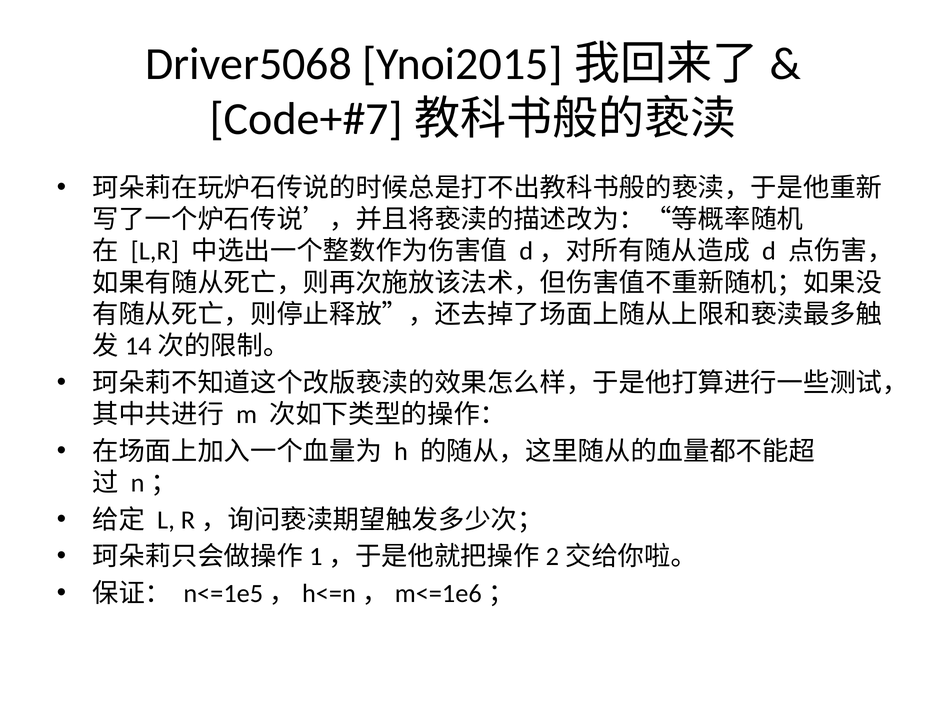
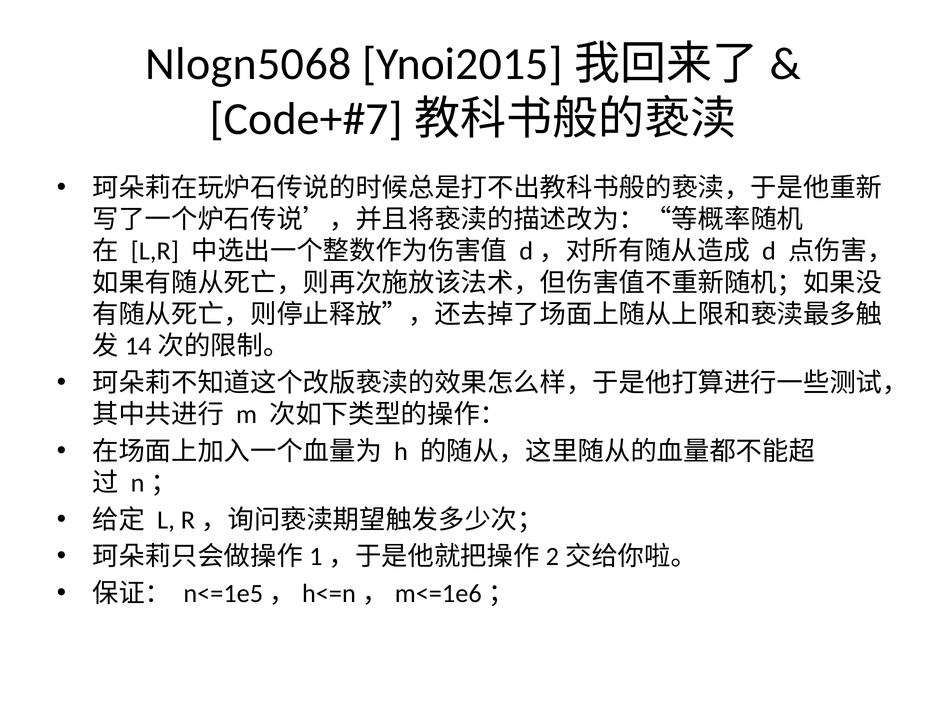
Driver5068: Driver5068 -> Nlogn5068
